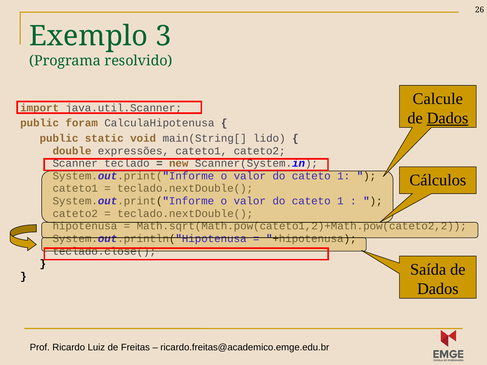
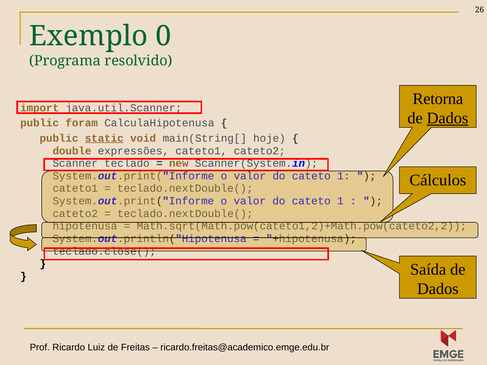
3: 3 -> 0
Calcule: Calcule -> Retorna
static underline: none -> present
lido: lido -> hoje
